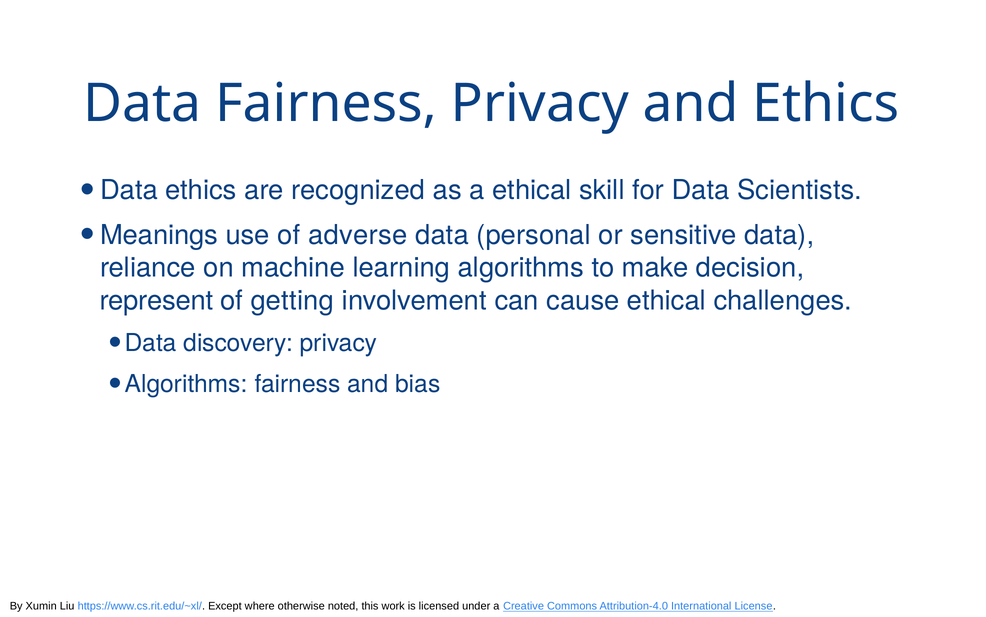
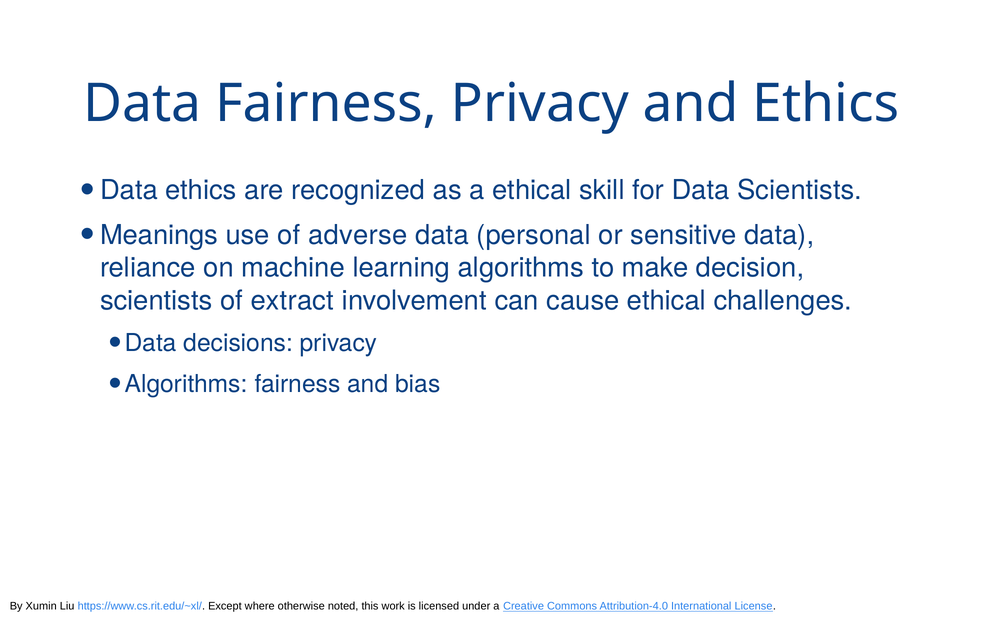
represent at (156, 301): represent -> scientists
getting: getting -> extract
discovery: discovery -> decisions
